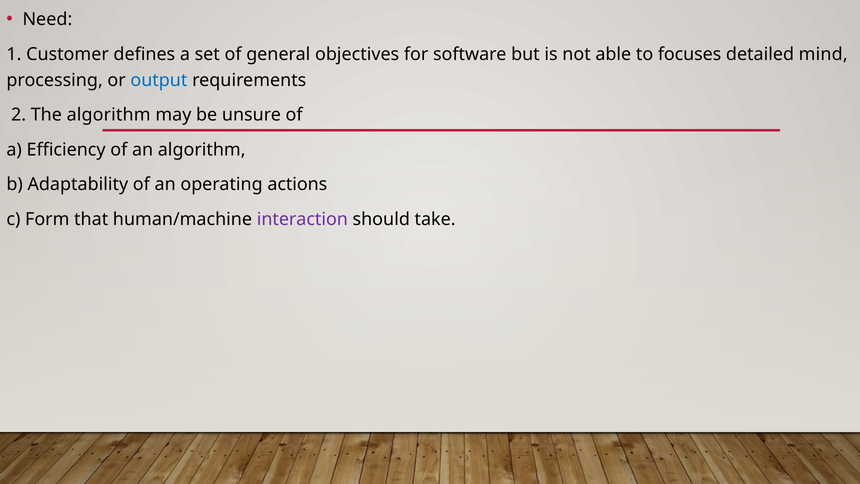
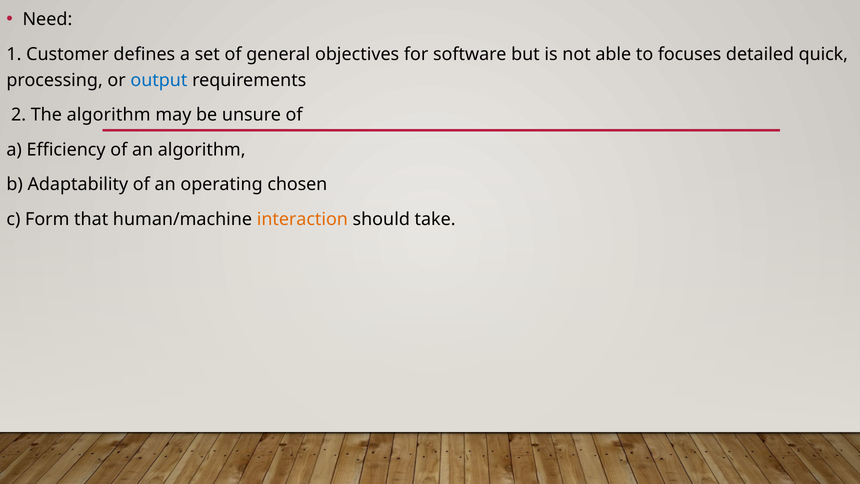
mind: mind -> quick
actions: actions -> chosen
interaction colour: purple -> orange
